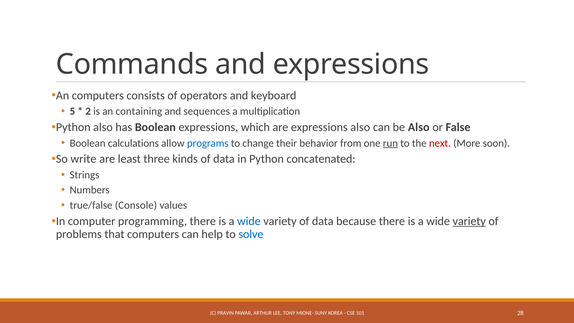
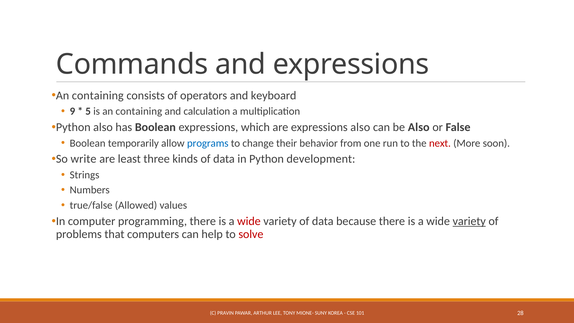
computers at (98, 95): computers -> containing
5: 5 -> 9
2: 2 -> 5
sequences: sequences -> calculation
calculations: calculations -> temporarily
run underline: present -> none
concatenated: concatenated -> development
Console: Console -> Allowed
wide at (249, 221) colour: blue -> red
solve colour: blue -> red
